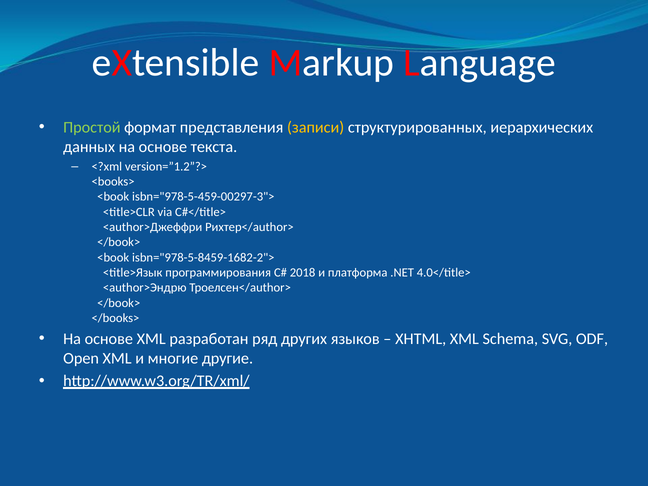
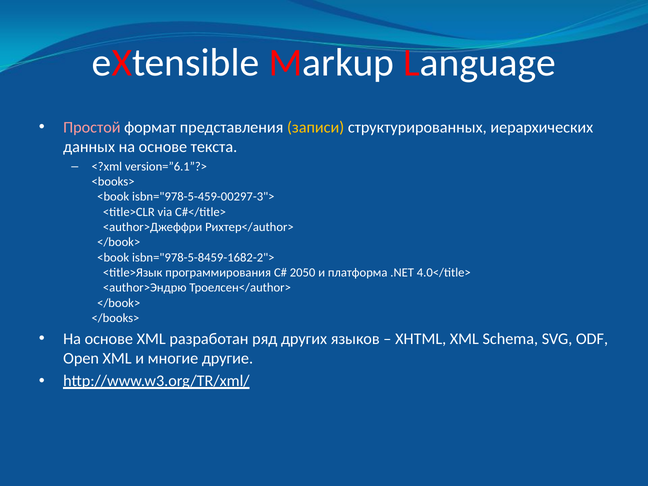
Простой colour: light green -> pink
version=”1.2”?>: version=”1.2”?> -> version=”6.1”?>
2018: 2018 -> 2050
